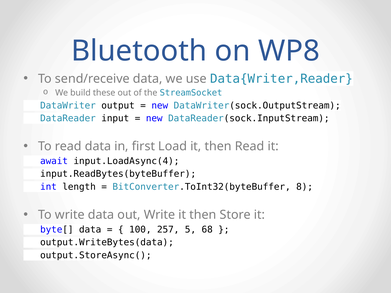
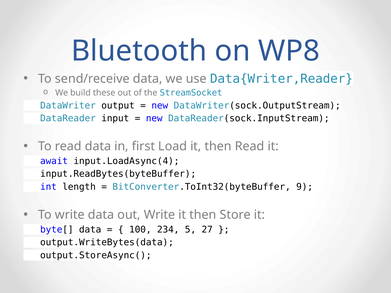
8: 8 -> 9
257: 257 -> 234
68: 68 -> 27
